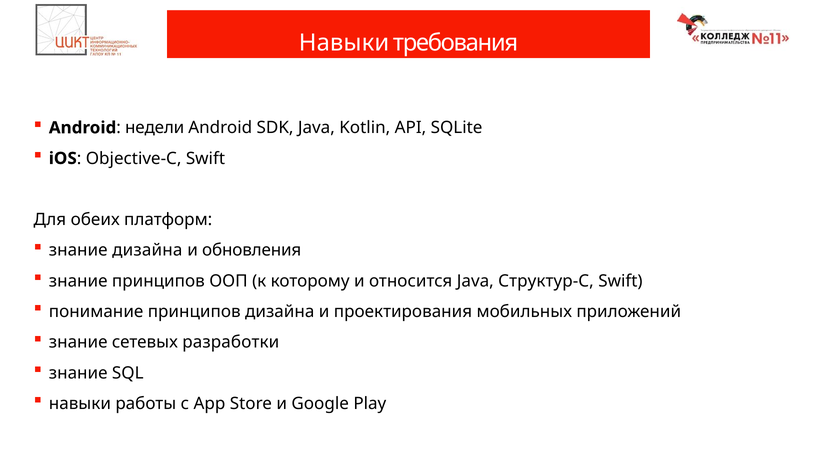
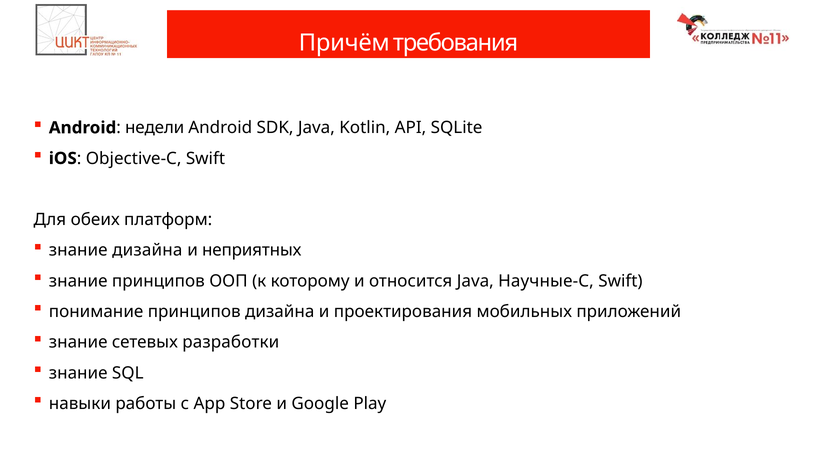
Навыки at (344, 43): Навыки -> Причём
обновления: обновления -> неприятных
Структур-C: Структур-C -> Научные-C
